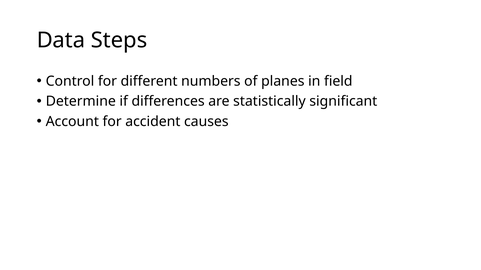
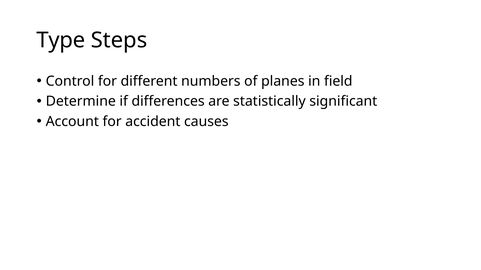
Data: Data -> Type
